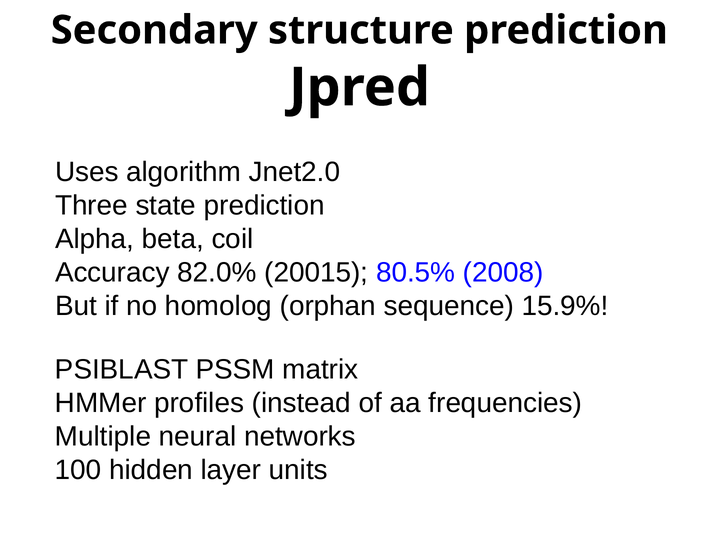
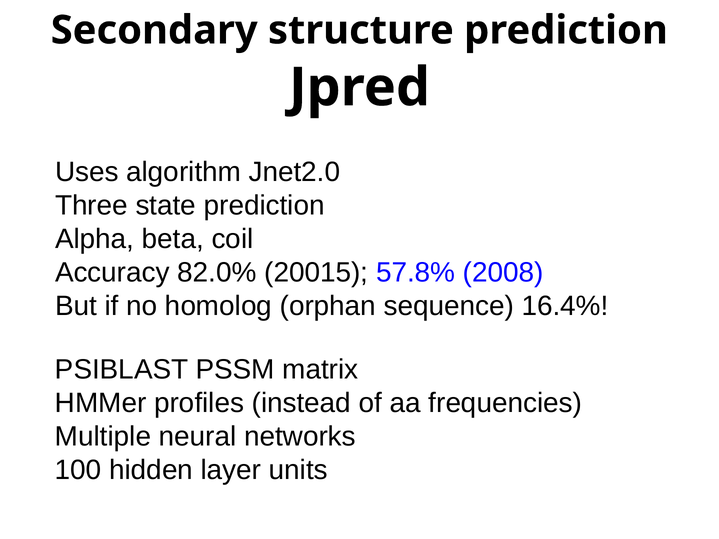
80.5%: 80.5% -> 57.8%
15.9%: 15.9% -> 16.4%
